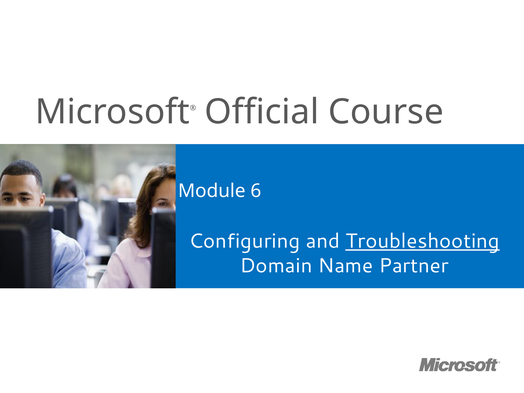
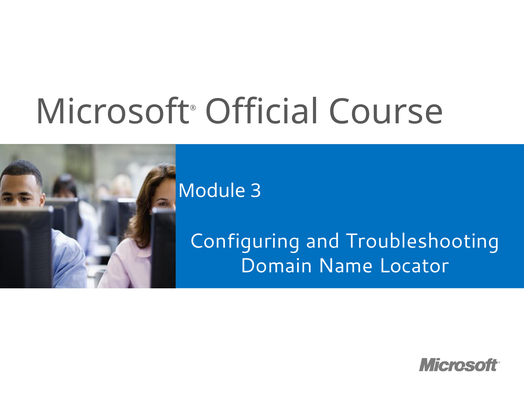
6: 6 -> 3
Troubleshooting underline: present -> none
Partner: Partner -> Locator
